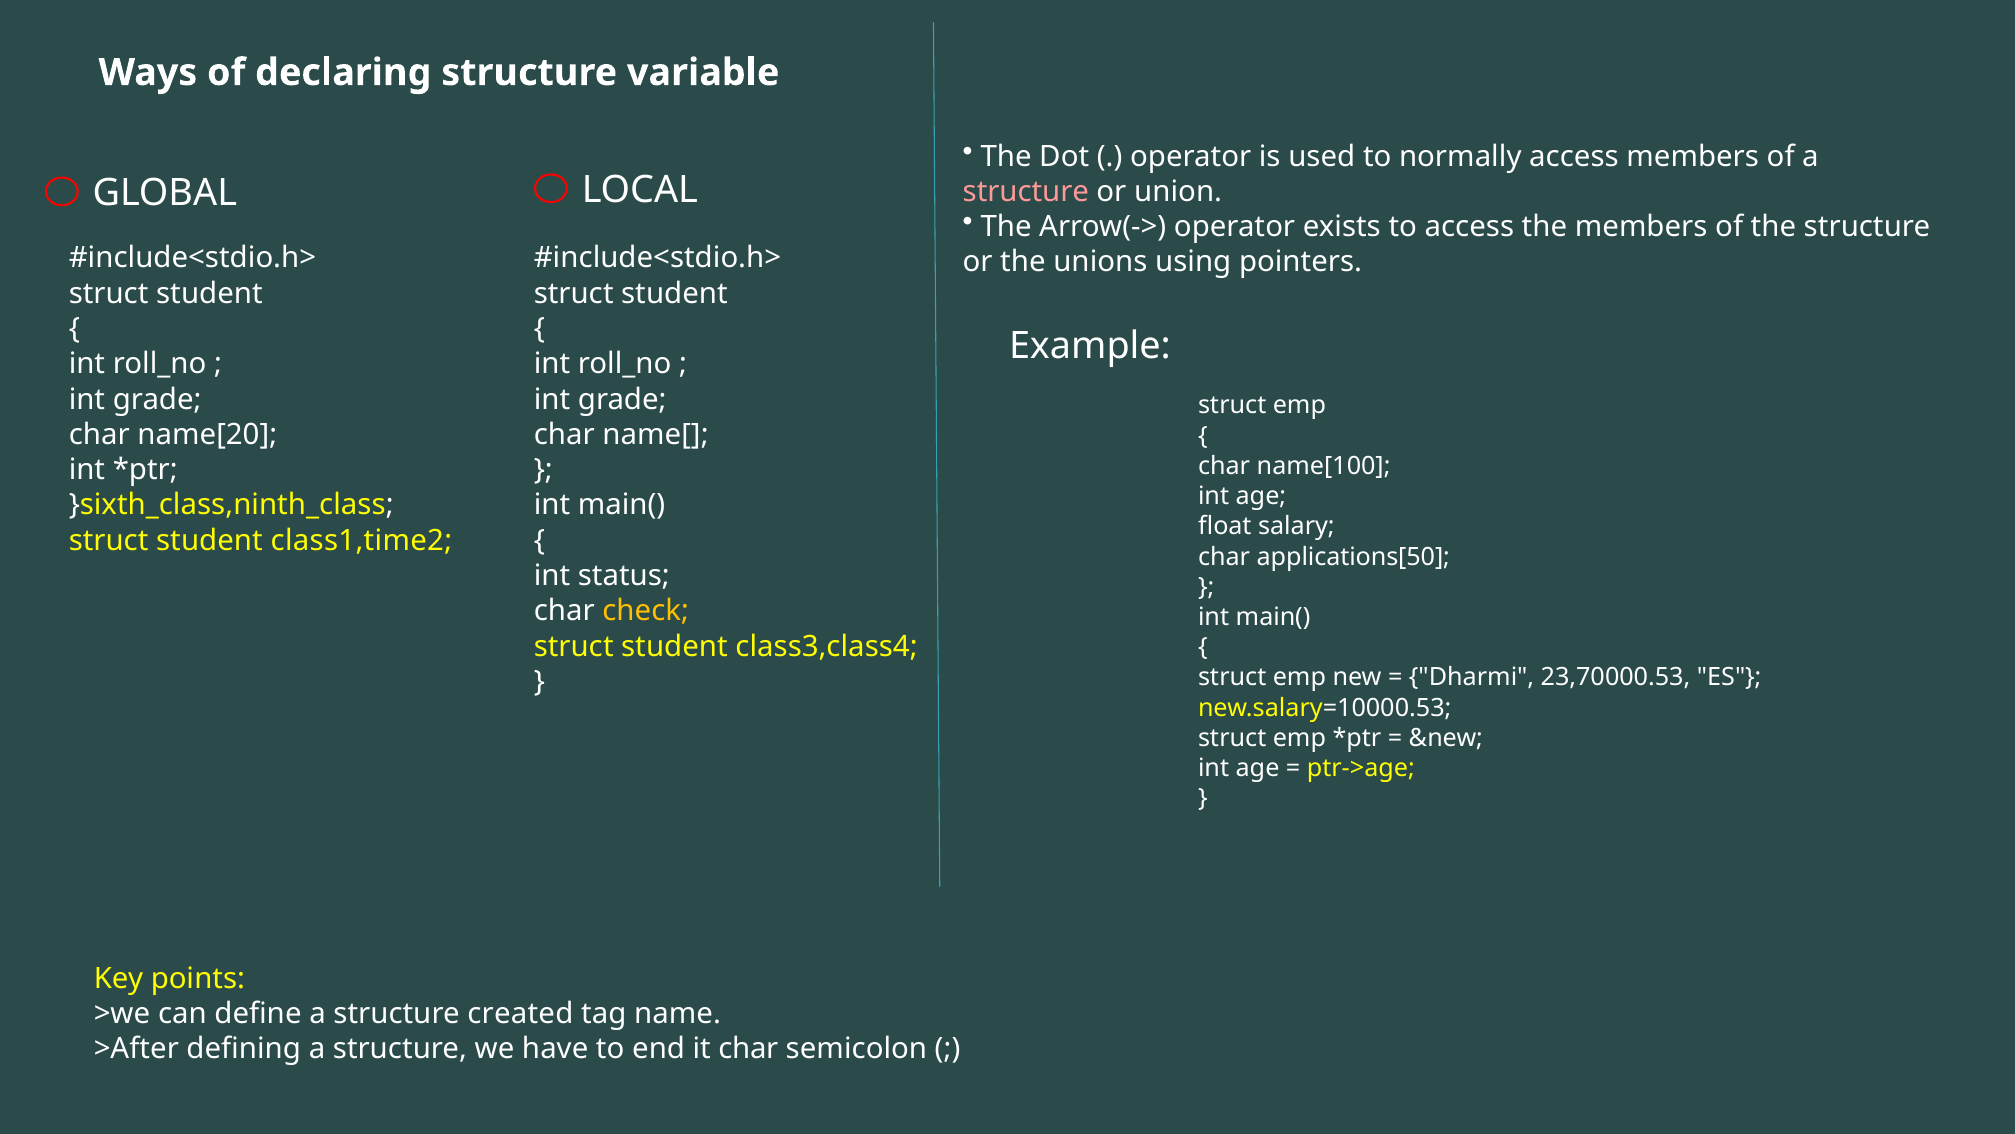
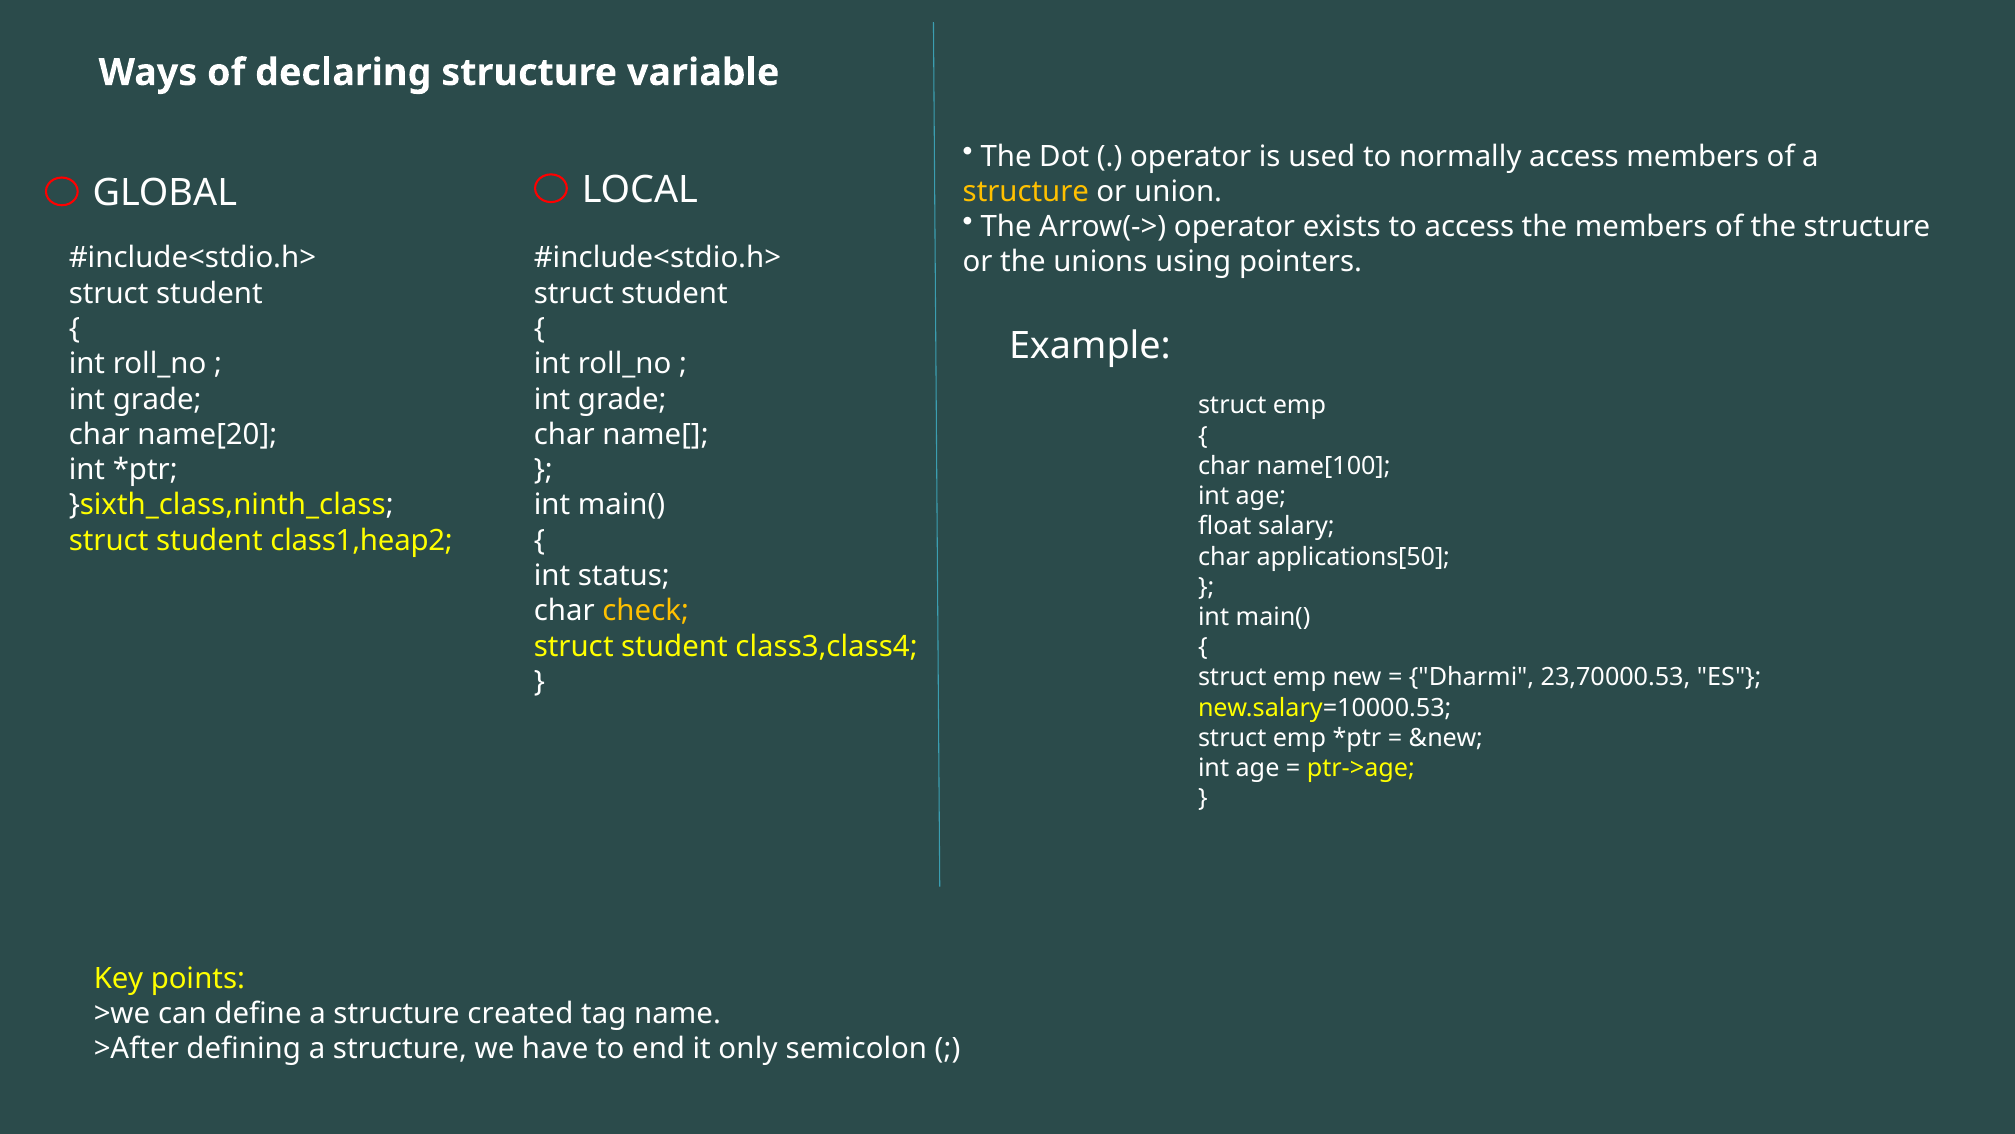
structure at (1026, 192) colour: pink -> yellow
class1,time2: class1,time2 -> class1,heap2
it char: char -> only
